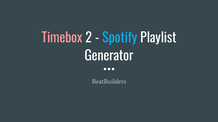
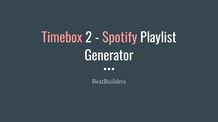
Spotify colour: light blue -> pink
